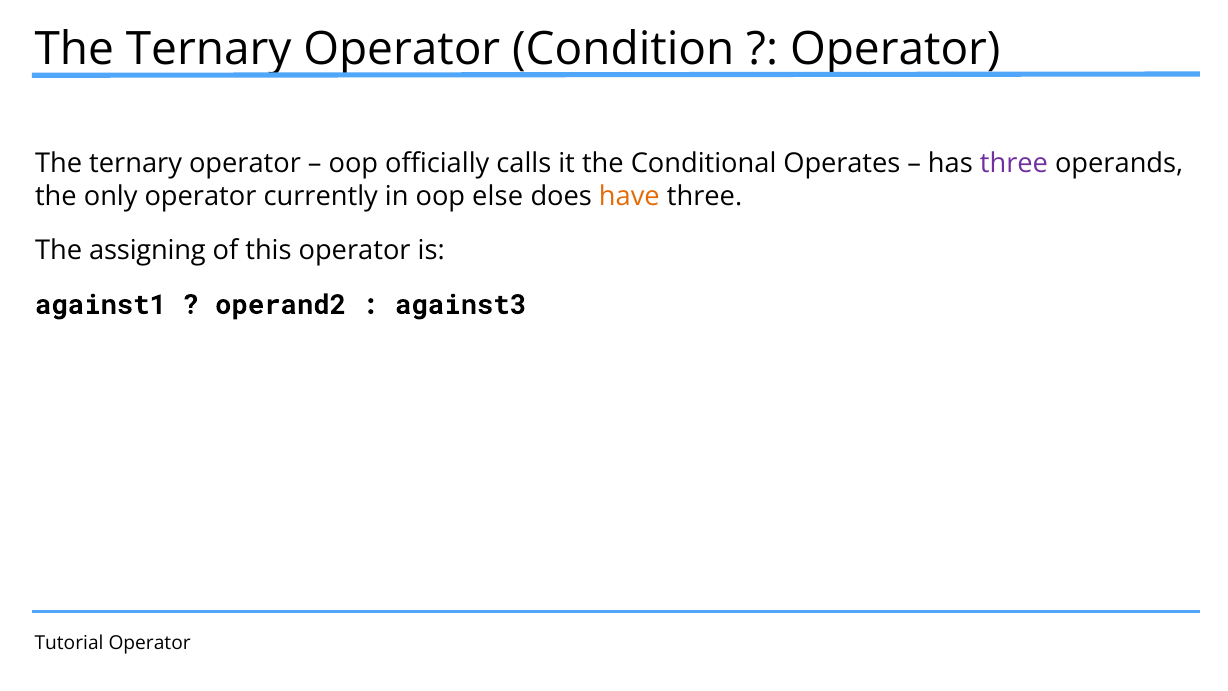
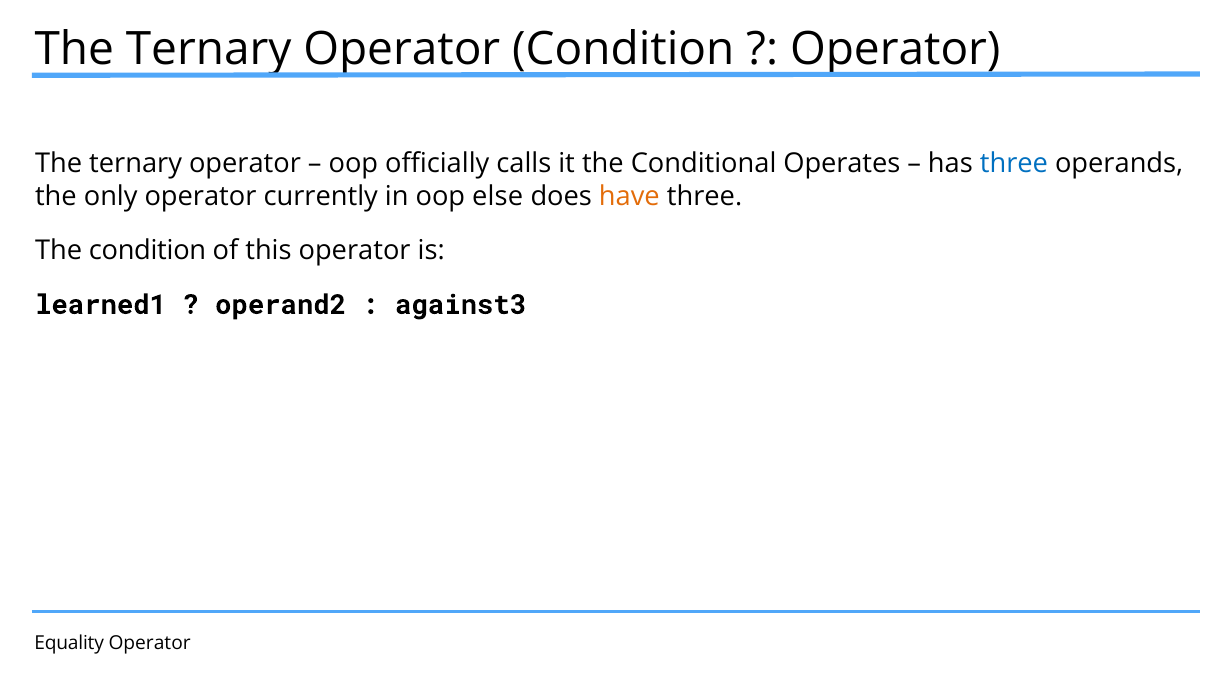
three at (1014, 164) colour: purple -> blue
The assigning: assigning -> condition
against1: against1 -> learned1
Tutorial: Tutorial -> Equality
